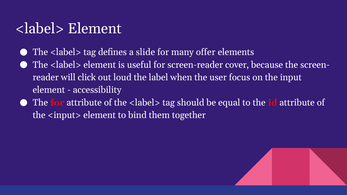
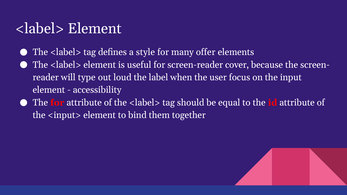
slide: slide -> style
click: click -> type
